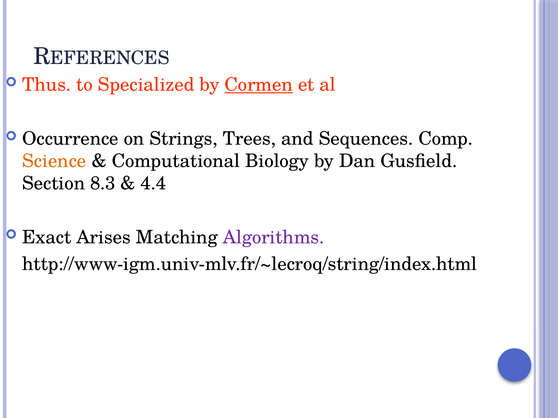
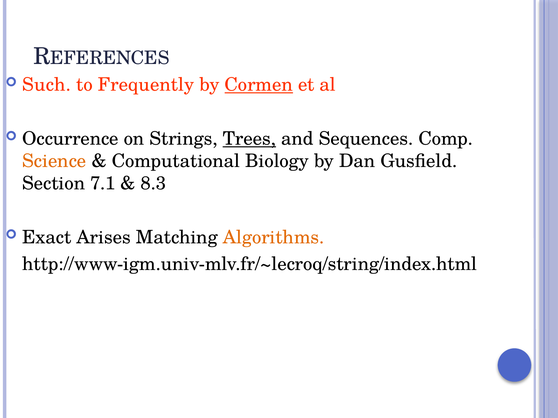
Thus: Thus -> Such
Specialized: Specialized -> Frequently
Trees underline: none -> present
8.3: 8.3 -> 7.1
4.4: 4.4 -> 8.3
Algorithms colour: purple -> orange
